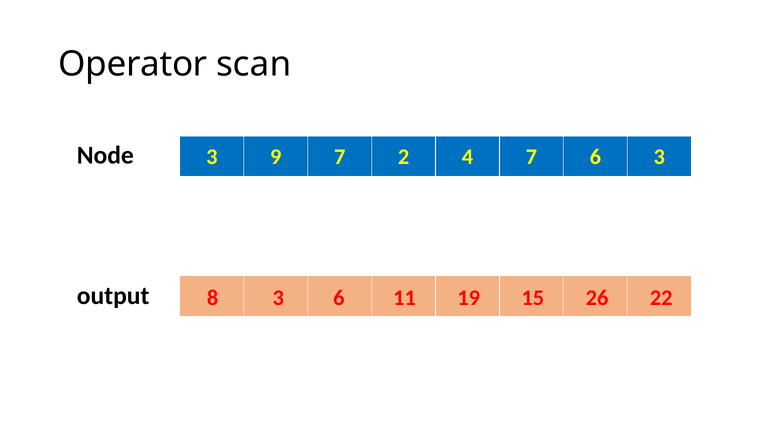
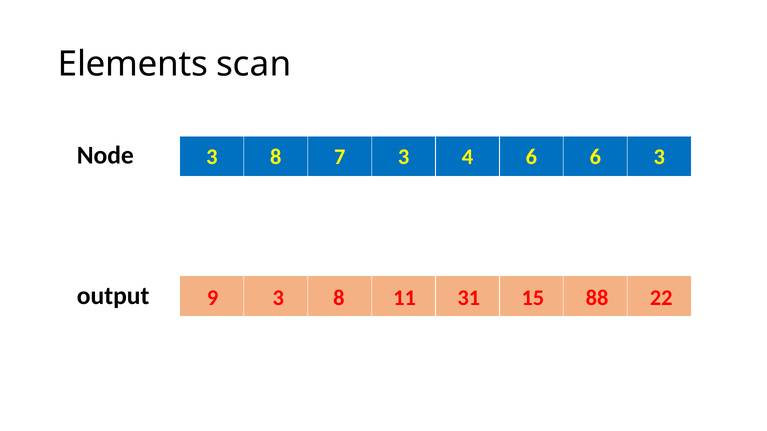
Operator: Operator -> Elements
9 at (276, 157): 9 -> 8
7 2: 2 -> 3
4 7: 7 -> 6
8: 8 -> 9
6 at (339, 298): 6 -> 8
19: 19 -> 31
26: 26 -> 88
